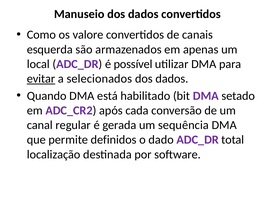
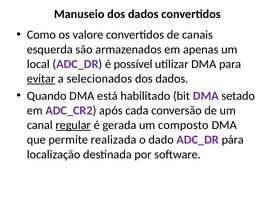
regular underline: none -> present
sequência: sequência -> composto
definidos: definidos -> realizada
total: total -> pára
